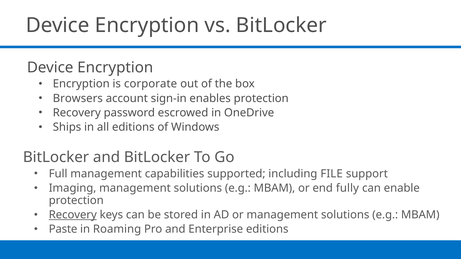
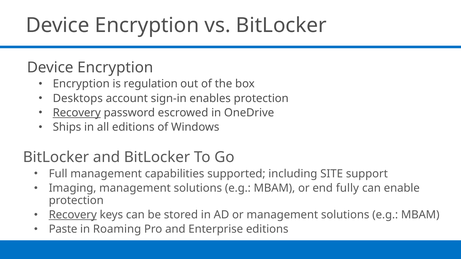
corporate: corporate -> regulation
Browsers: Browsers -> Desktops
Recovery at (77, 113) underline: none -> present
FILE: FILE -> SITE
